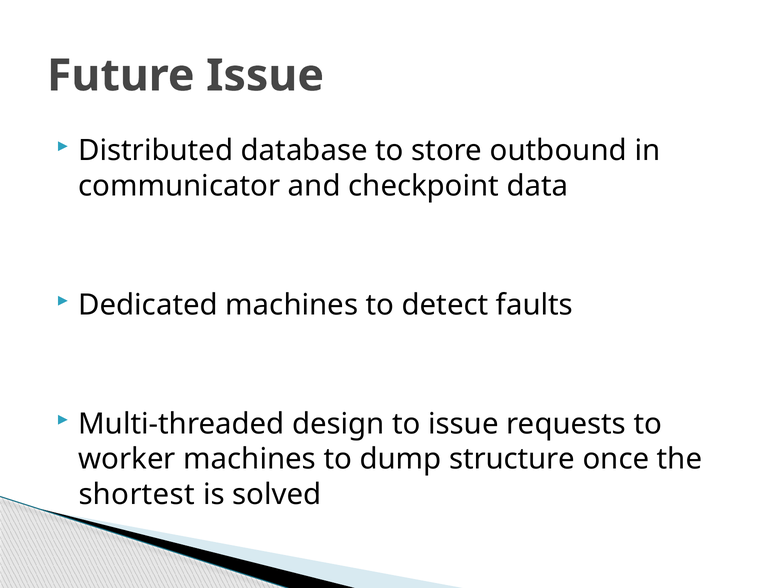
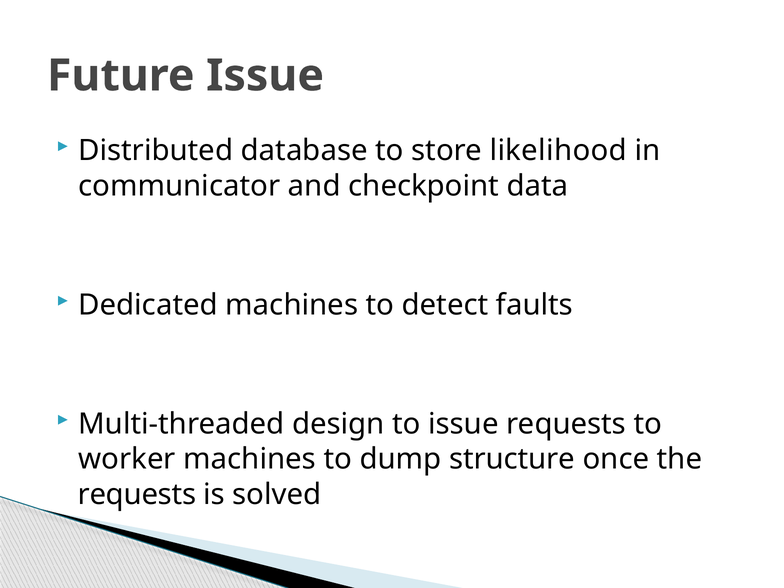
outbound: outbound -> likelihood
shortest at (137, 494): shortest -> requests
